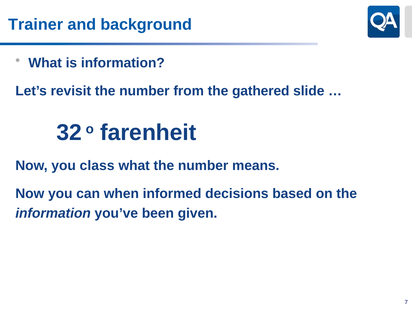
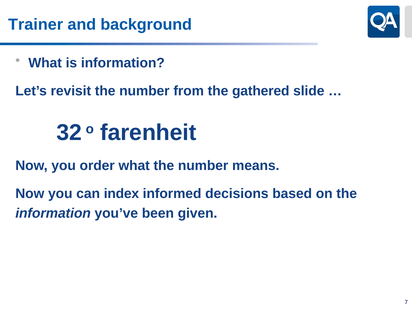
class: class -> order
when: when -> index
